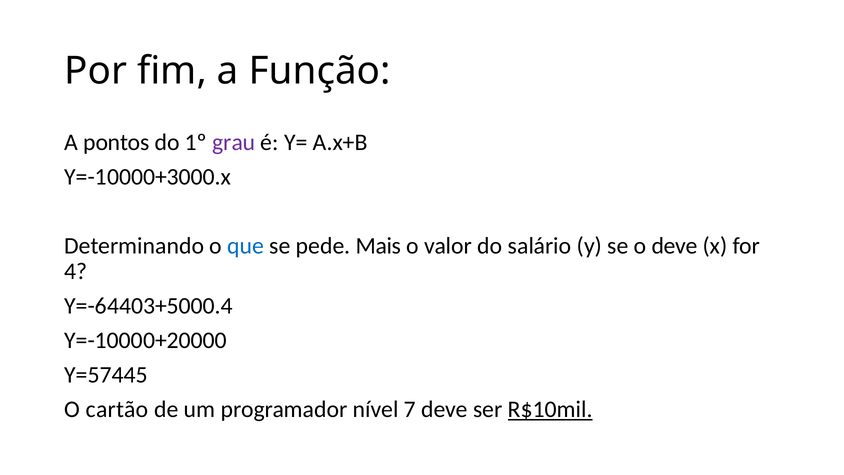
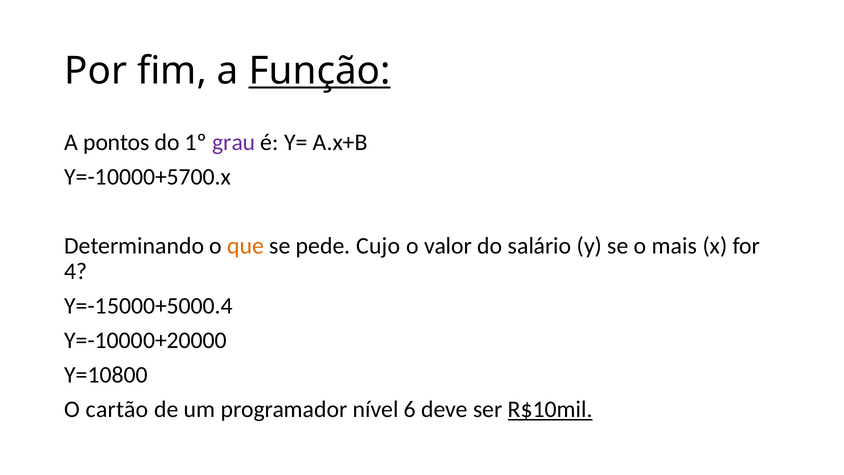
Função underline: none -> present
Y=-10000+3000.x: Y=-10000+3000.x -> Y=-10000+5700.x
que colour: blue -> orange
Mais: Mais -> Cujo
o deve: deve -> mais
Y=-64403+5000.4: Y=-64403+5000.4 -> Y=-15000+5000.4
Y=57445: Y=57445 -> Y=10800
7: 7 -> 6
